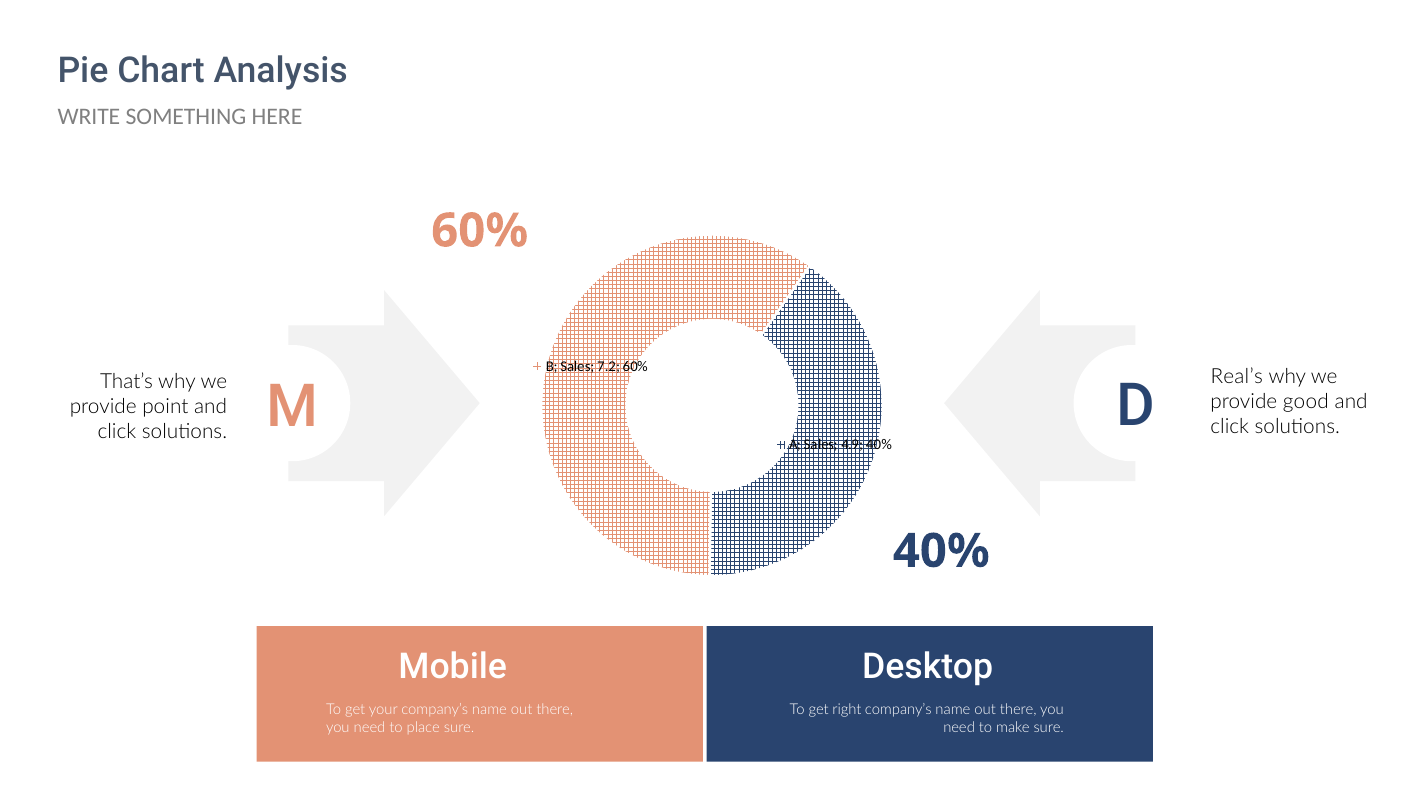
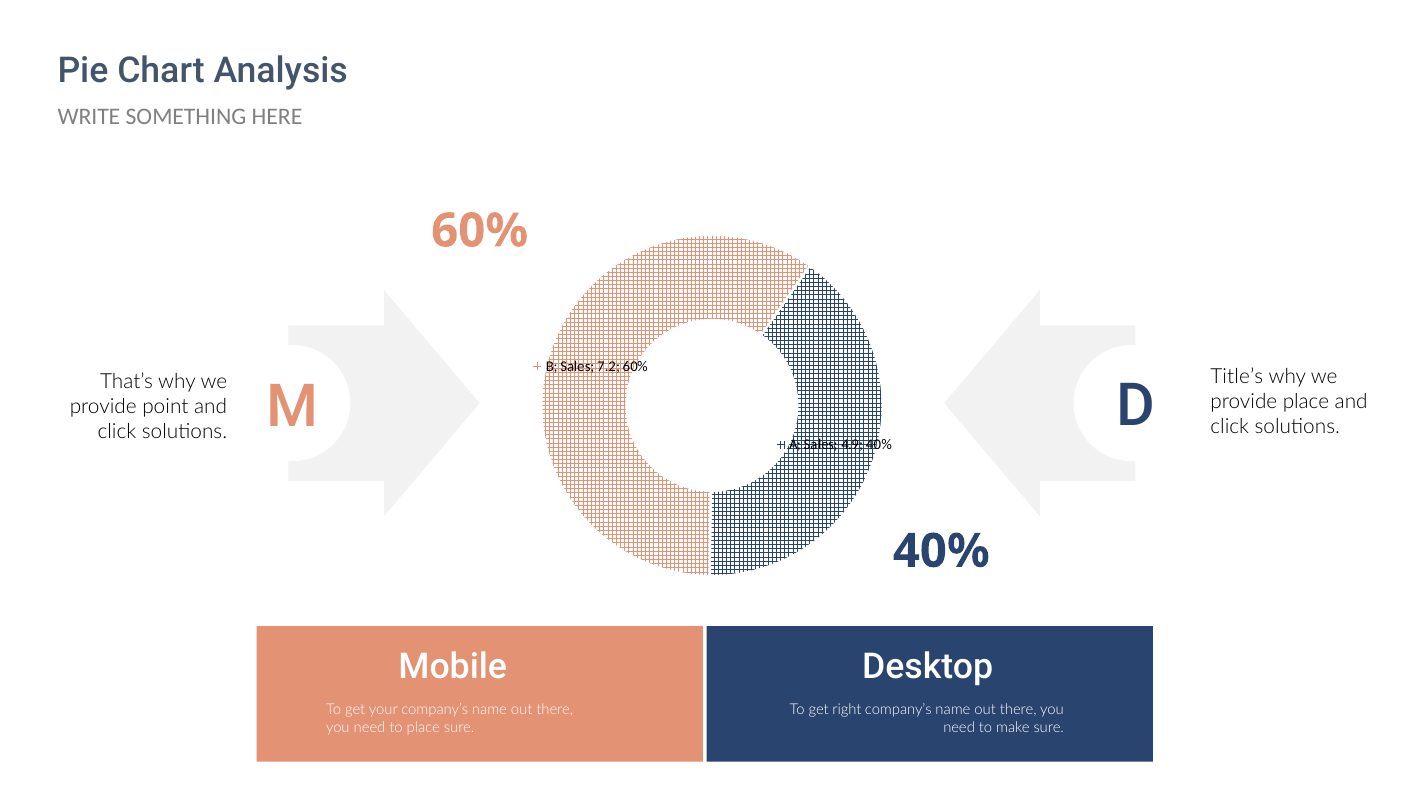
Real’s: Real’s -> Title’s
provide good: good -> place
